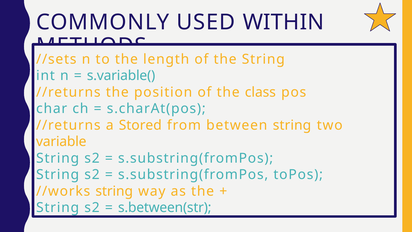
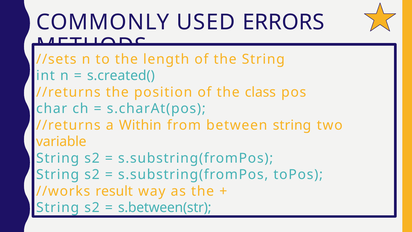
WITHIN: WITHIN -> ERRORS
s.variable(: s.variable( -> s.created(
Stored: Stored -> Within
//works string: string -> result
